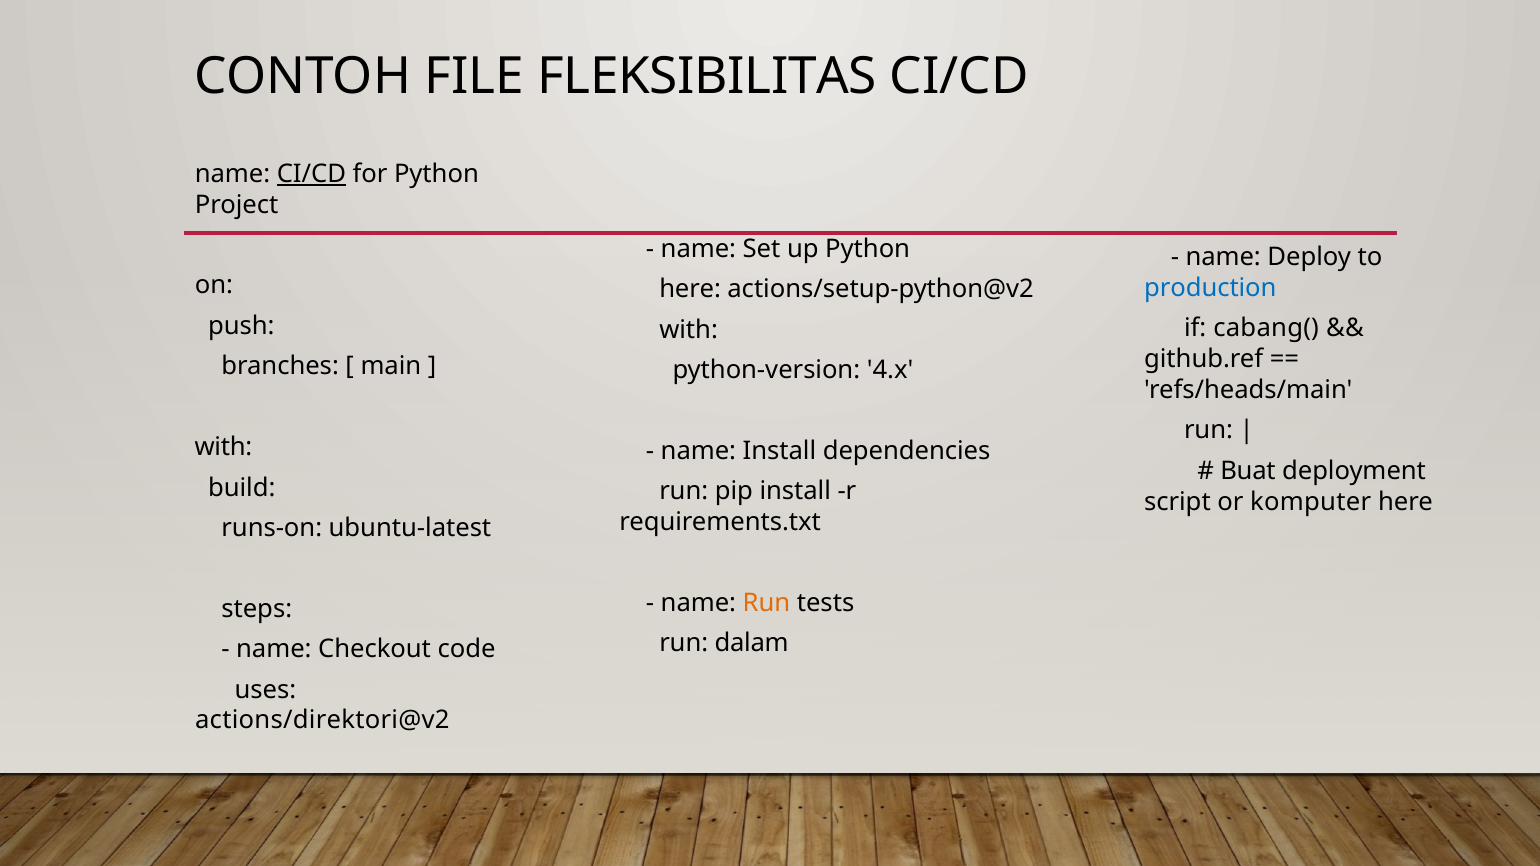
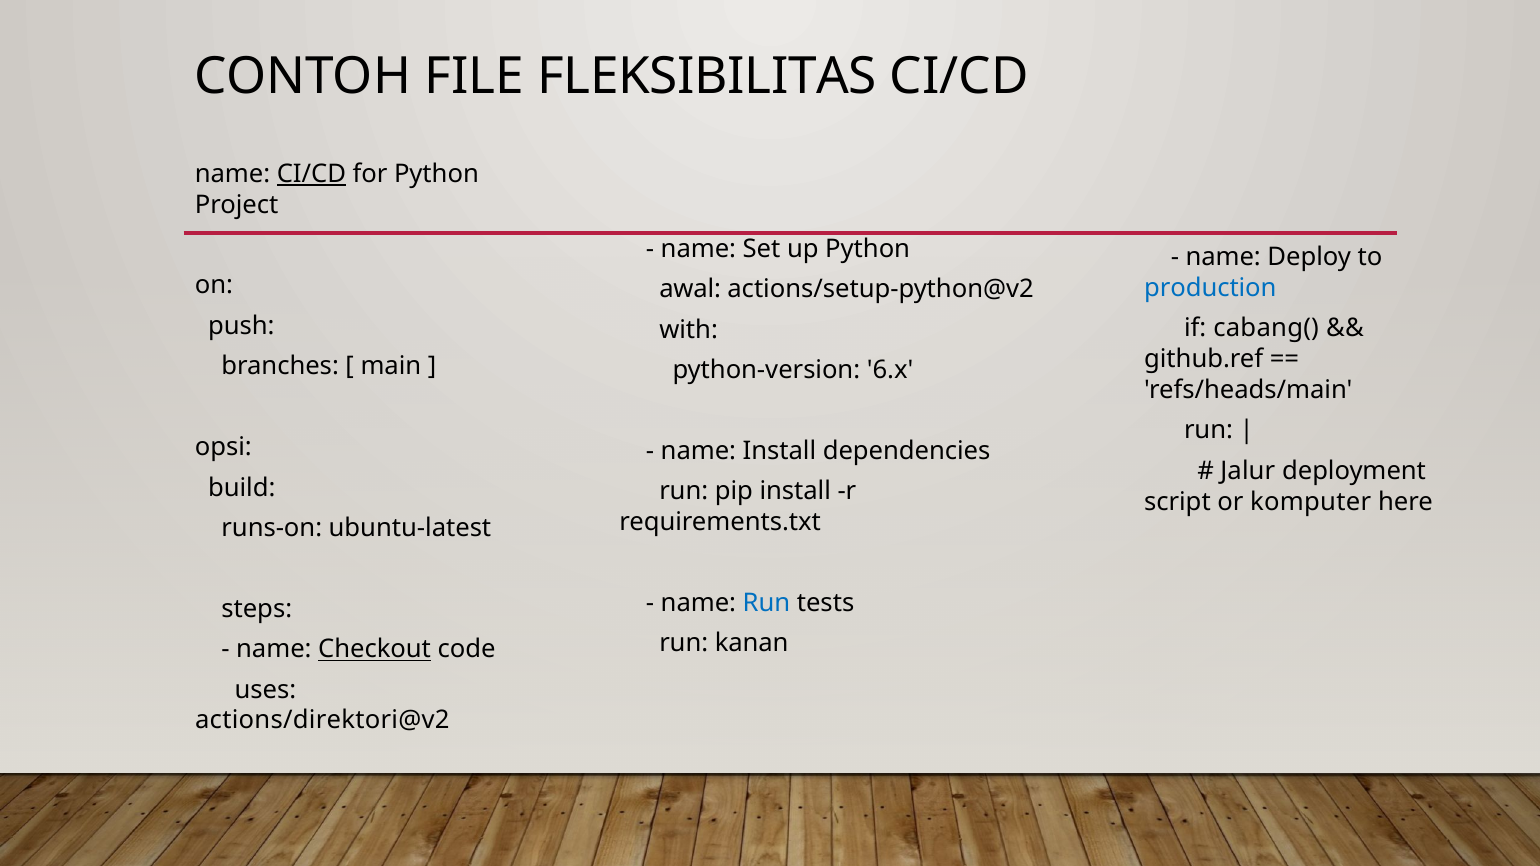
here at (690, 290): here -> awal
4.x: 4.x -> 6.x
with at (223, 447): with -> opsi
Buat: Buat -> Jalur
Run at (766, 603) colour: orange -> blue
dalam: dalam -> kanan
Checkout underline: none -> present
